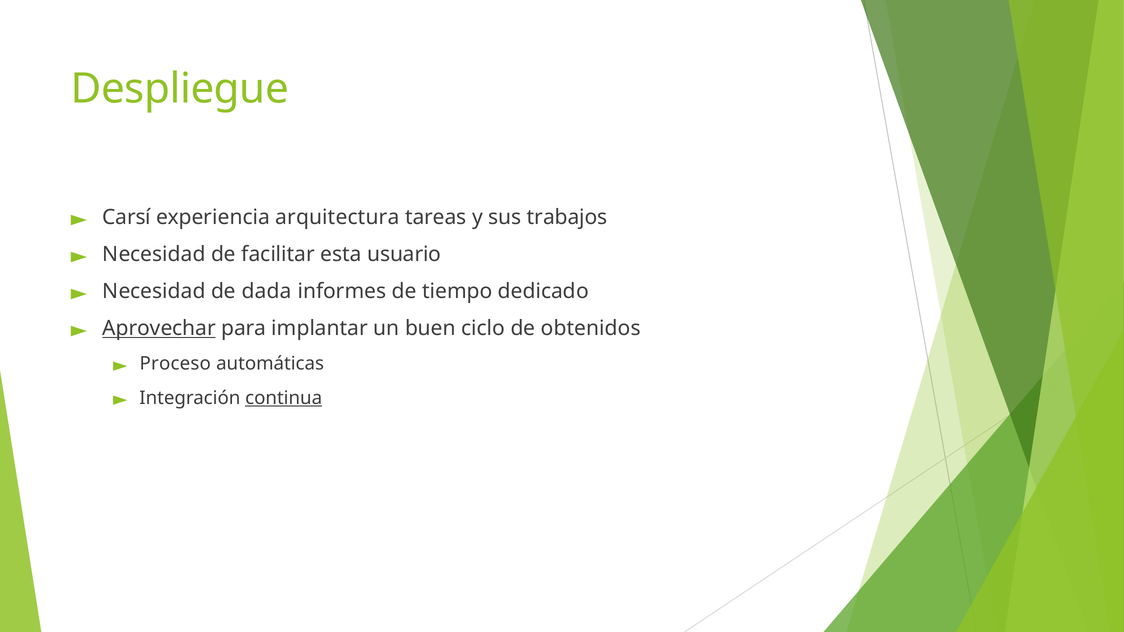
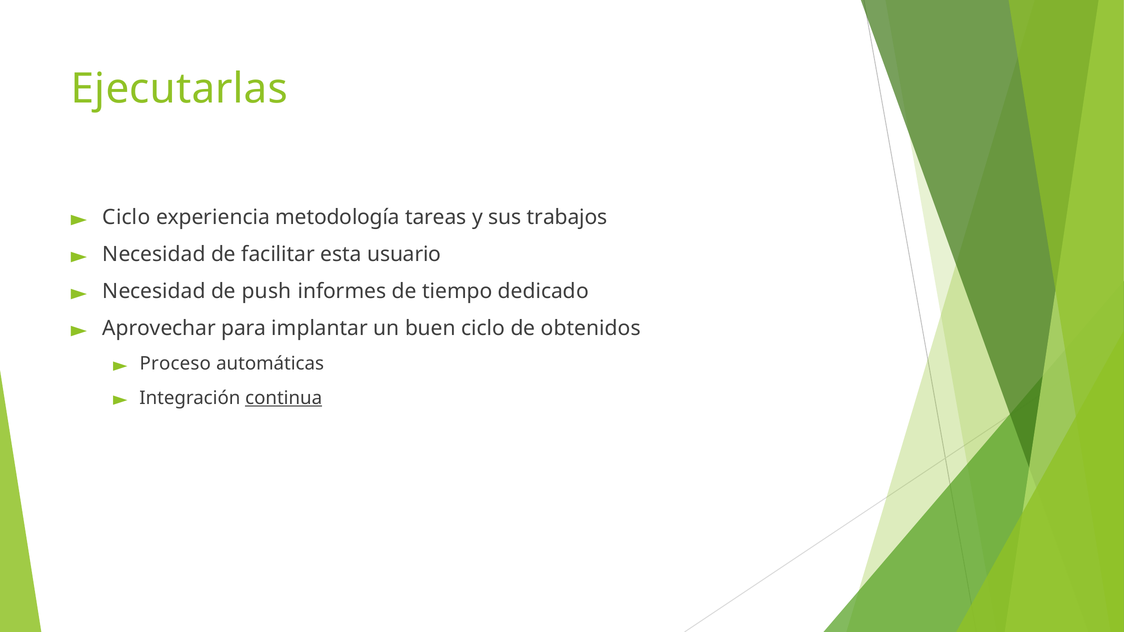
Despliegue: Despliegue -> Ejecutarlas
Carsí at (127, 218): Carsí -> Ciclo
arquitectura: arquitectura -> metodología
dada: dada -> push
Aprovechar underline: present -> none
